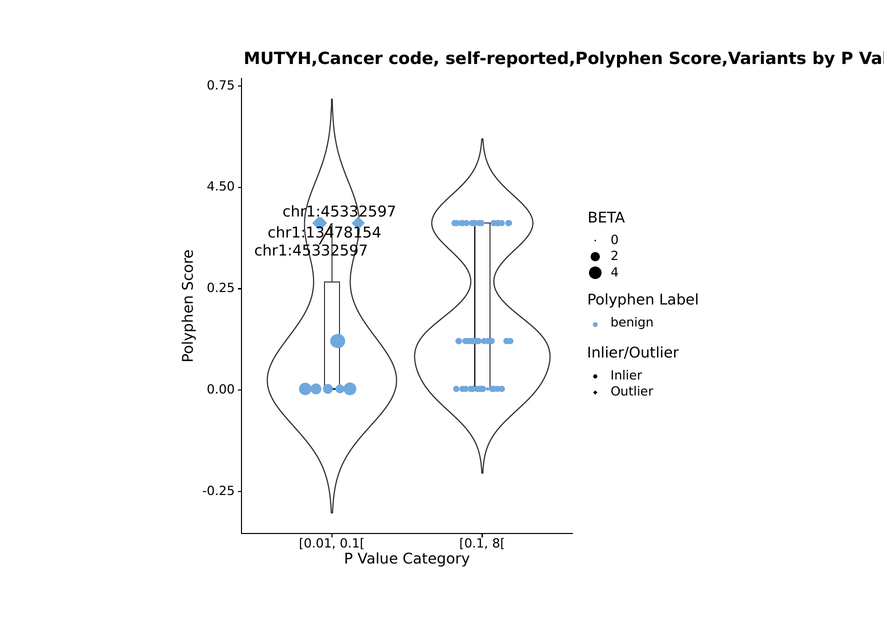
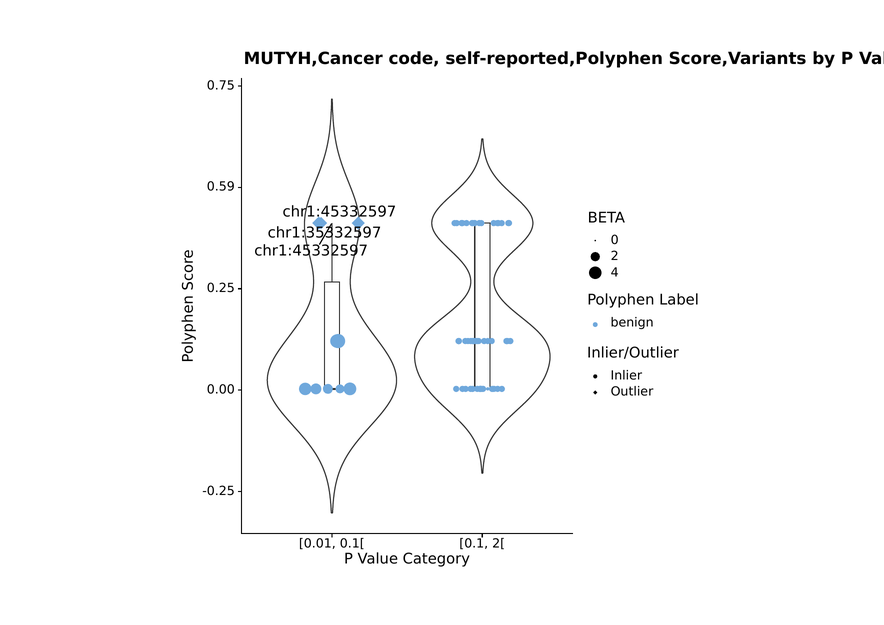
4.50: 4.50 -> 0.59
chr1:13478154: chr1:13478154 -> chr1:35332597
8[: 8[ -> 2[
